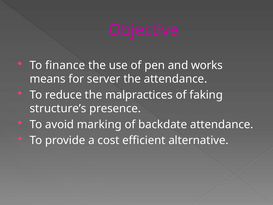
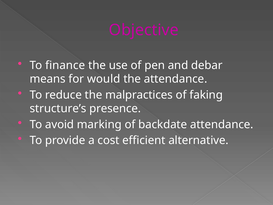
works: works -> debar
server: server -> would
